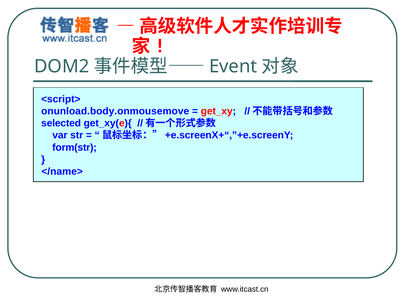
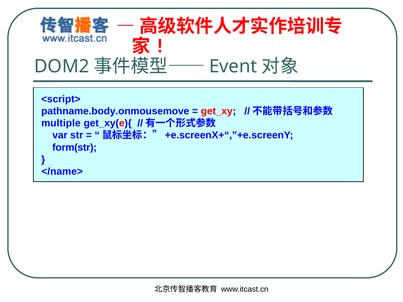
onunload.body.onmousemove: onunload.body.onmousemove -> pathname.body.onmousemove
selected: selected -> multiple
